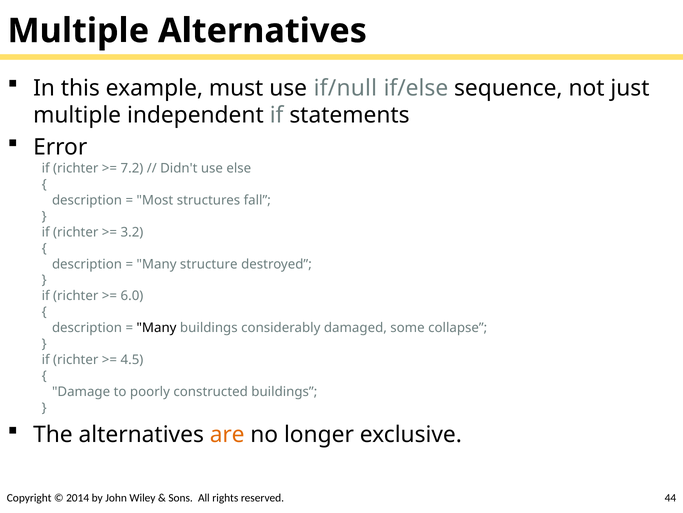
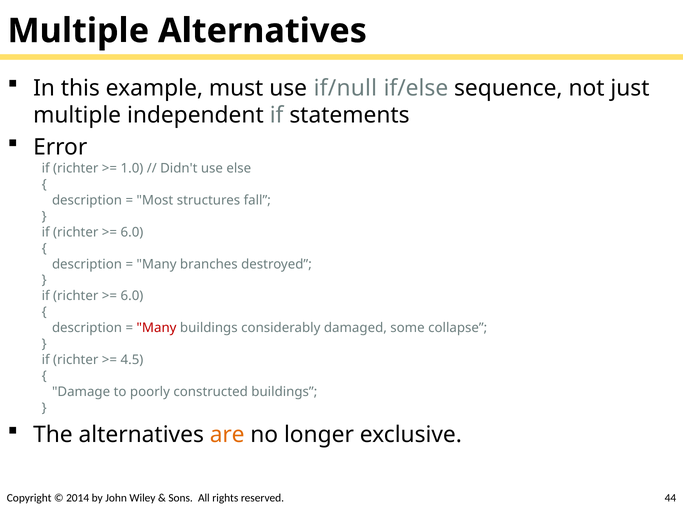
7.2: 7.2 -> 1.0
3.2 at (132, 232): 3.2 -> 6.0
structure: structure -> branches
Many at (157, 328) colour: black -> red
